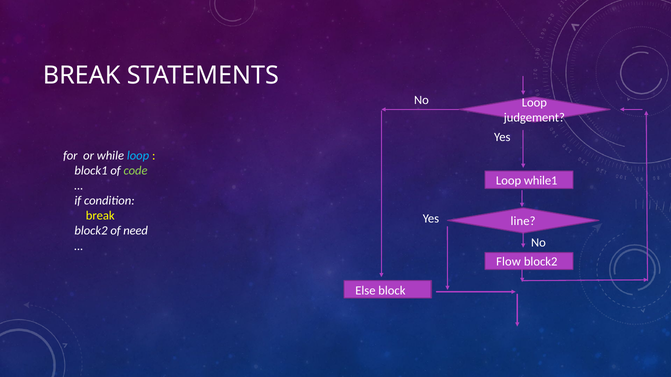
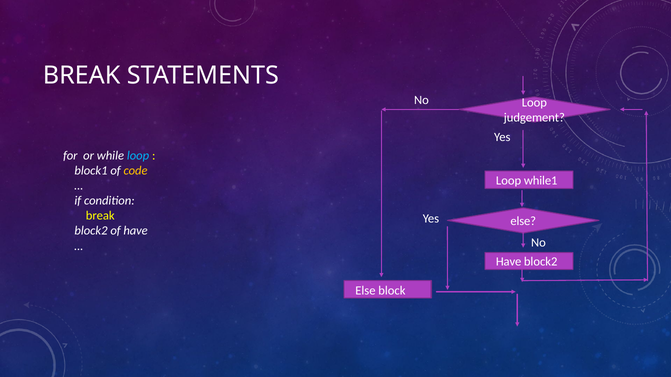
code colour: light green -> yellow
line at (523, 222): line -> else
of need: need -> have
Flow at (508, 262): Flow -> Have
